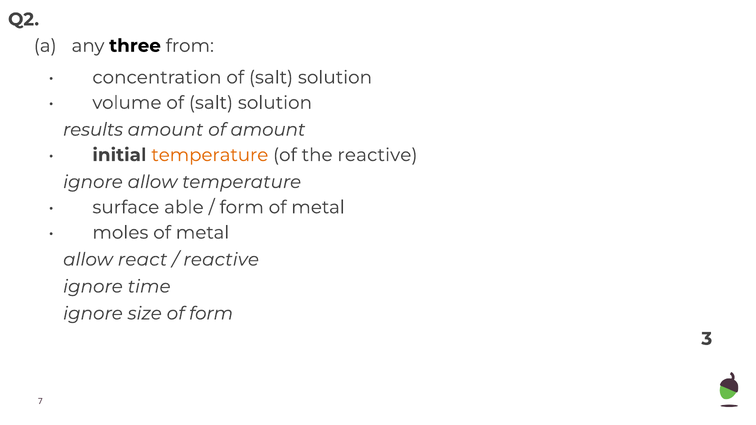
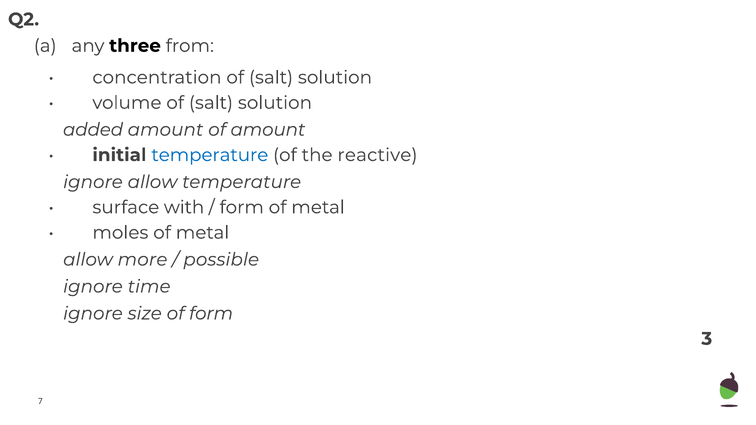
results: results -> added
temperature at (210, 155) colour: orange -> blue
able: able -> with
react: react -> more
reactive at (221, 260): reactive -> possible
